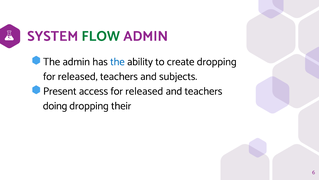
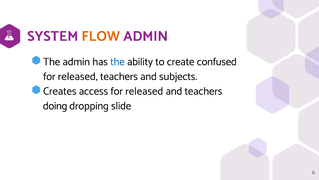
FLOW colour: green -> orange
create dropping: dropping -> confused
Present: Present -> Creates
their: their -> slide
